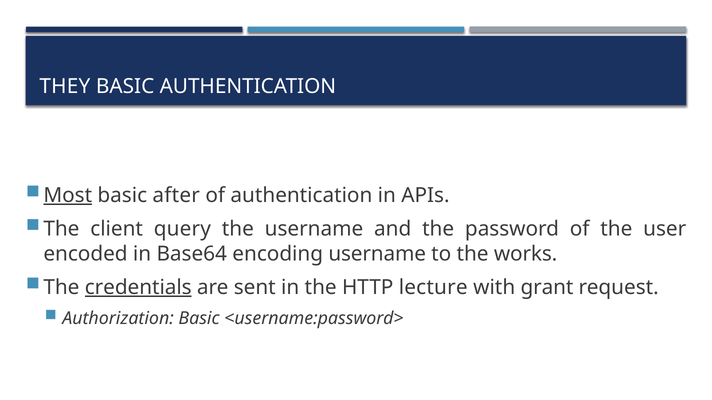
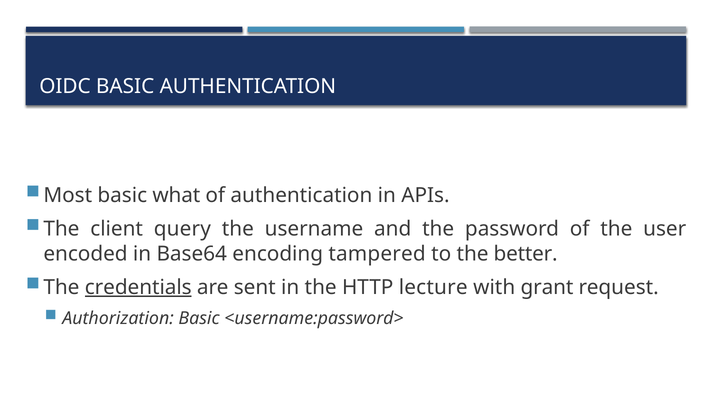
THEY: THEY -> OIDC
Most underline: present -> none
after: after -> what
encoding username: username -> tampered
works: works -> better
